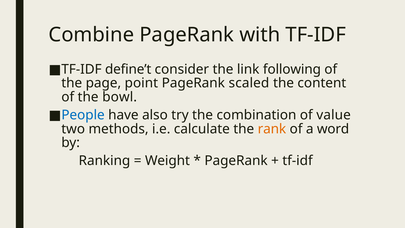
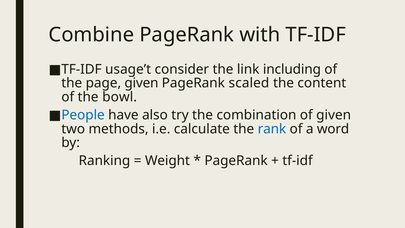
define’t: define’t -> usage’t
following: following -> including
page point: point -> given
of value: value -> given
rank colour: orange -> blue
